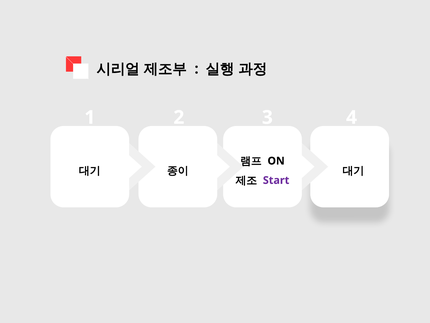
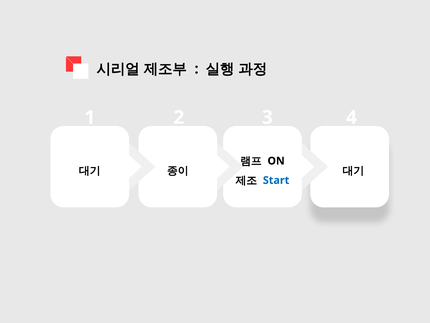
Start colour: purple -> blue
